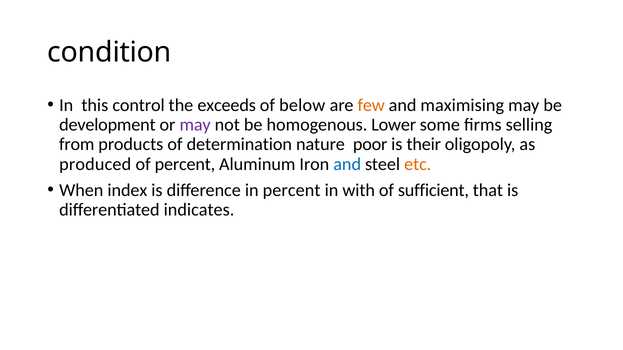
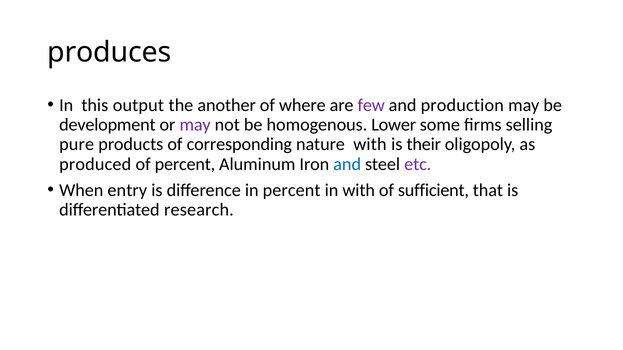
condition: condition -> produces
control: control -> output
exceeds: exceeds -> another
below: below -> where
few colour: orange -> purple
maximising: maximising -> production
from: from -> pure
determination: determination -> corresponding
nature poor: poor -> with
etc colour: orange -> purple
index: index -> entry
indicates: indicates -> research
